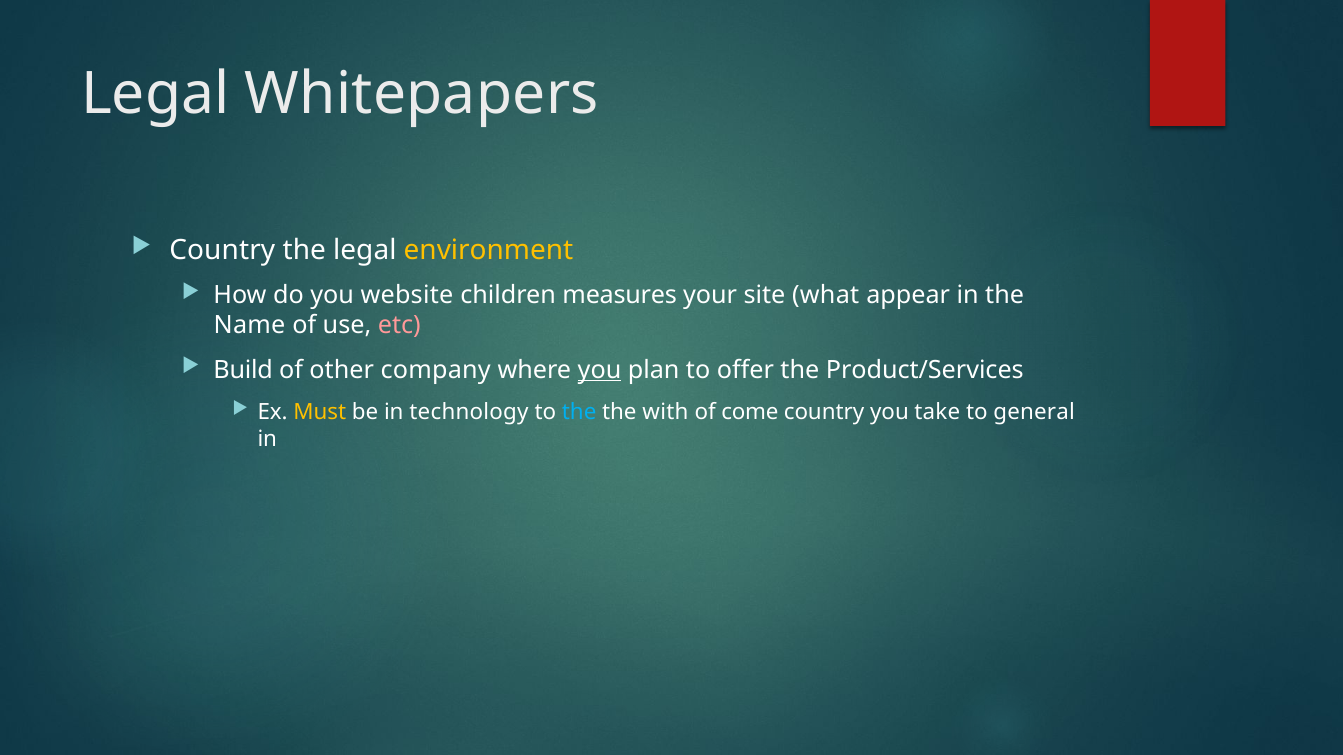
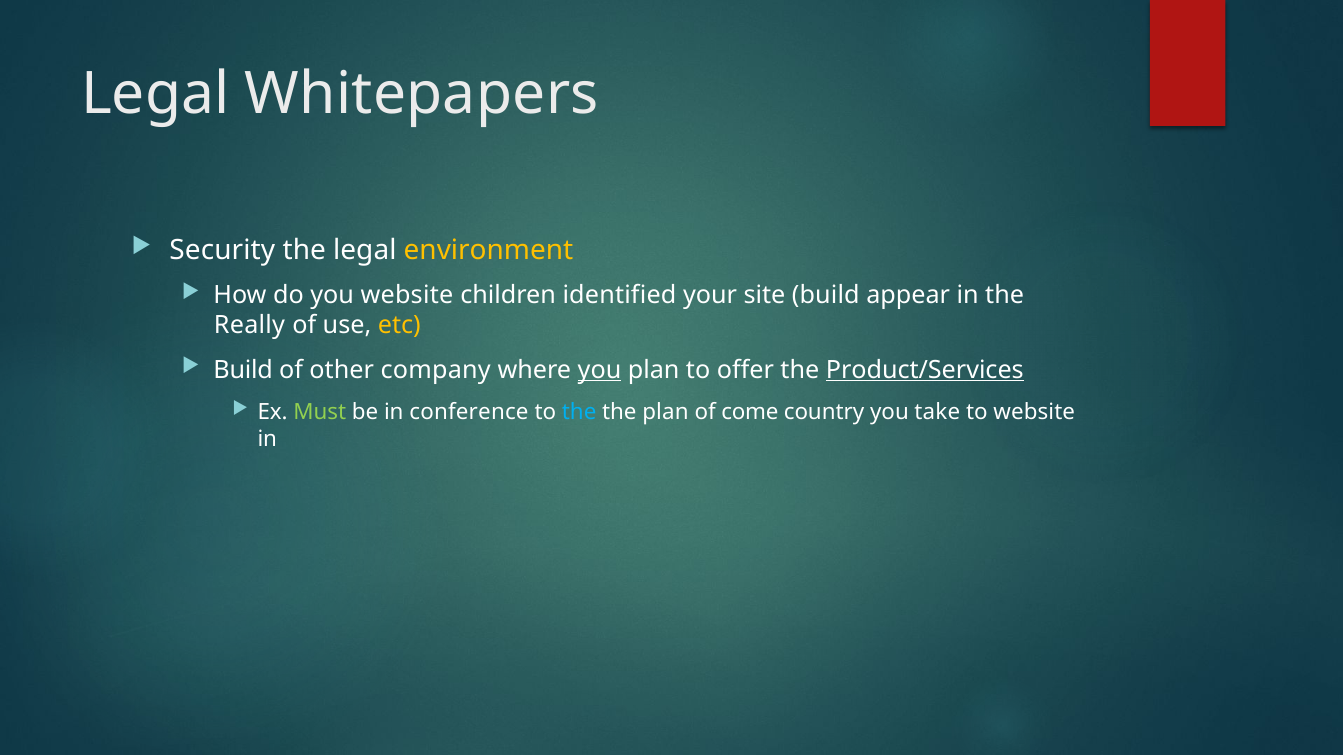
Country at (222, 250): Country -> Security
measures: measures -> identified
site what: what -> build
Name: Name -> Really
etc colour: pink -> yellow
Product/Services underline: none -> present
Must colour: yellow -> light green
technology: technology -> conference
the with: with -> plan
to general: general -> website
